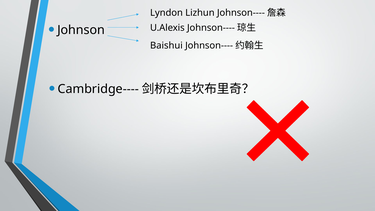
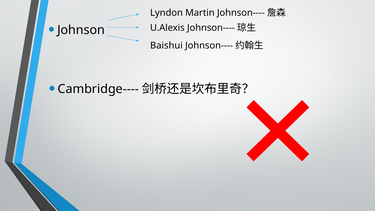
Lizhun: Lizhun -> Martin
